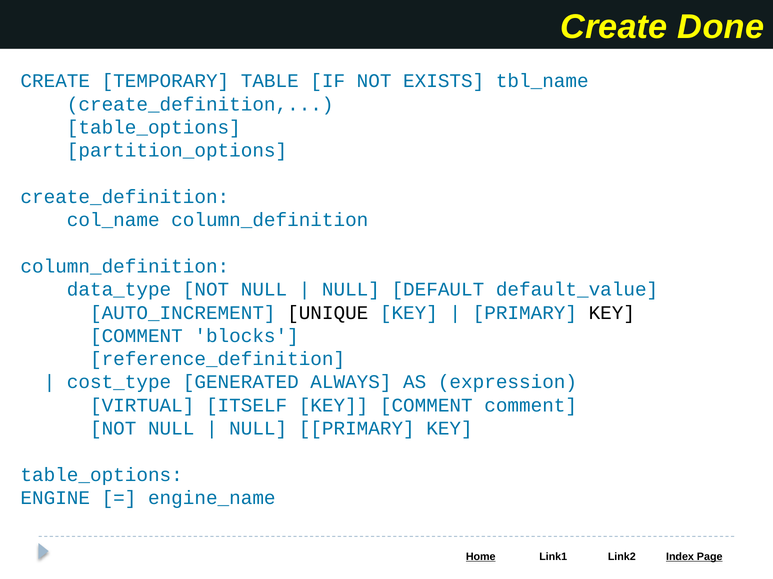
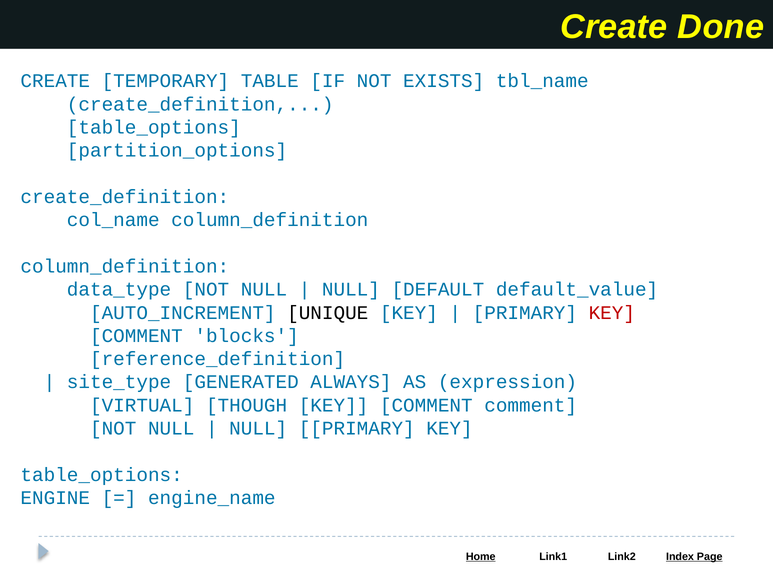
KEY at (612, 313) colour: black -> red
cost_type: cost_type -> site_type
ITSELF: ITSELF -> THOUGH
